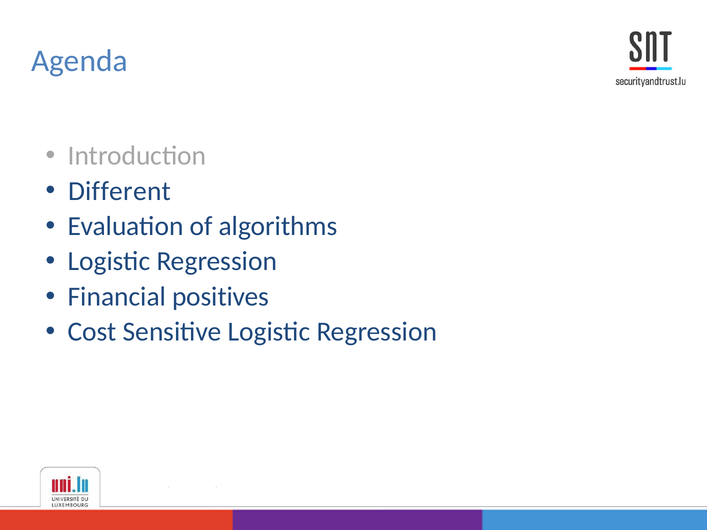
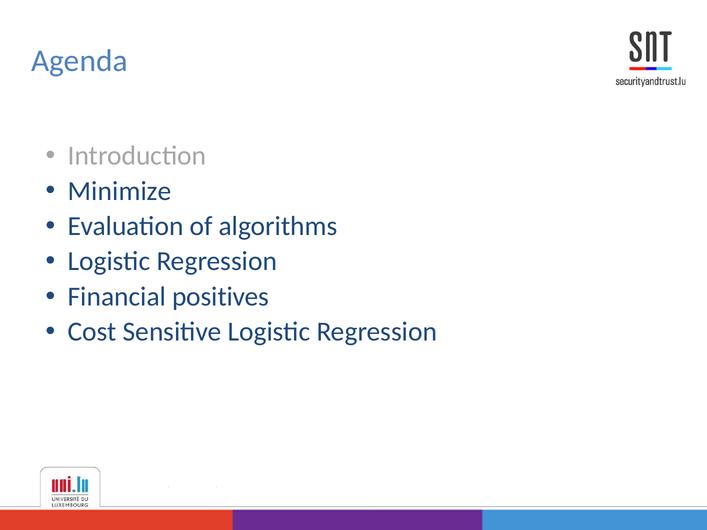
Different: Different -> Minimize
